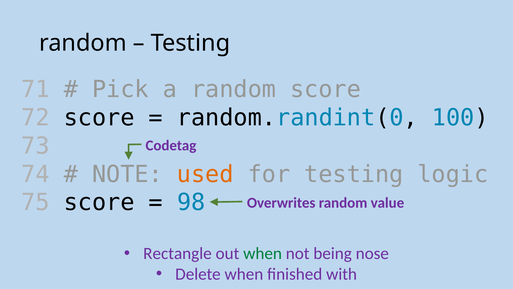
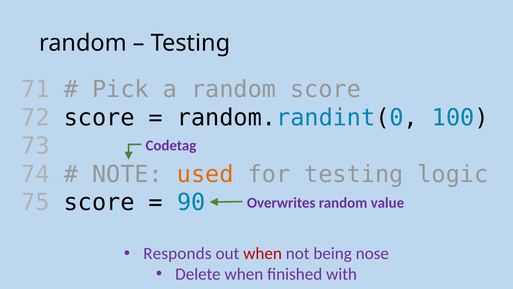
98: 98 -> 90
Rectangle: Rectangle -> Responds
when at (263, 253) colour: green -> red
